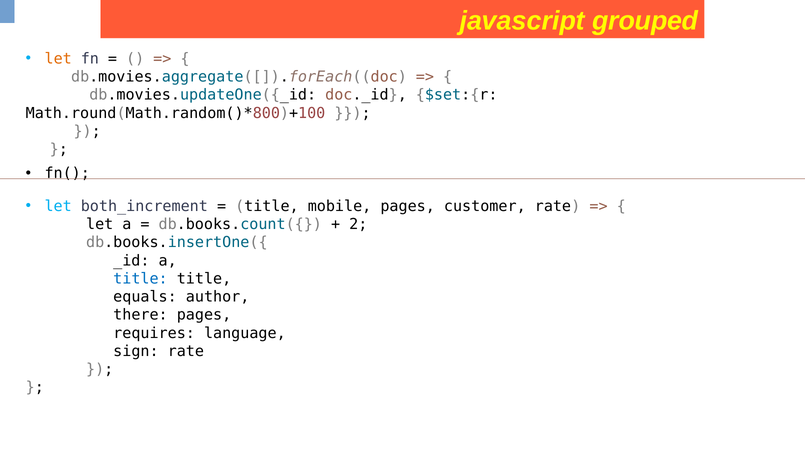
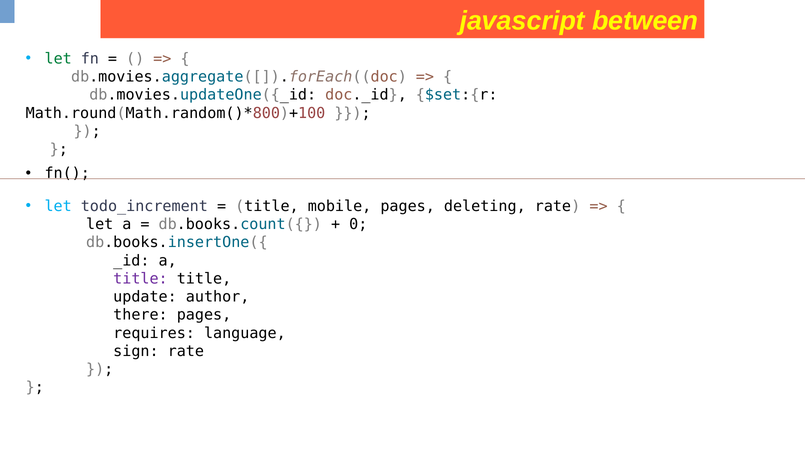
grouped: grouped -> between
let at (58, 59) colour: orange -> green
both_increment: both_increment -> todo_increment
customer: customer -> deleting
2: 2 -> 0
title at (140, 279) colour: blue -> purple
equals: equals -> update
